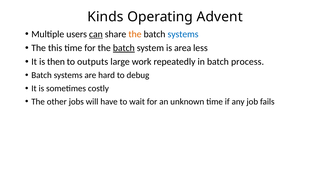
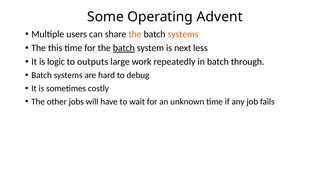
Kinds: Kinds -> Some
can underline: present -> none
systems at (183, 34) colour: blue -> orange
area: area -> next
then: then -> logic
process: process -> through
